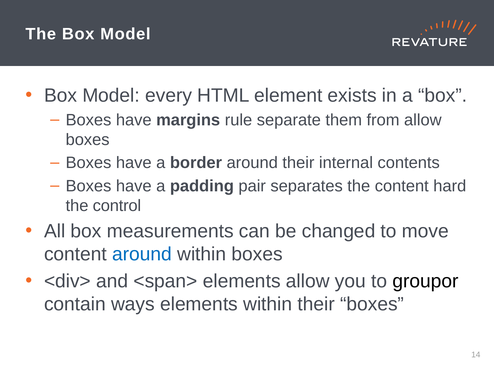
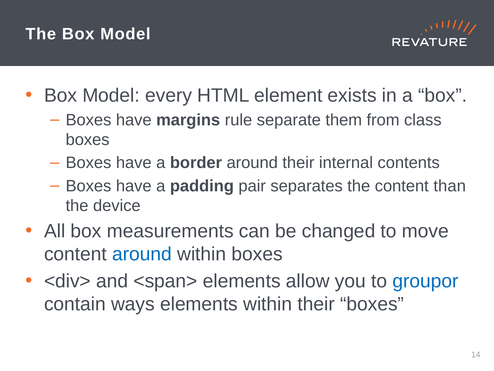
from allow: allow -> class
hard: hard -> than
control: control -> device
groupor colour: black -> blue
